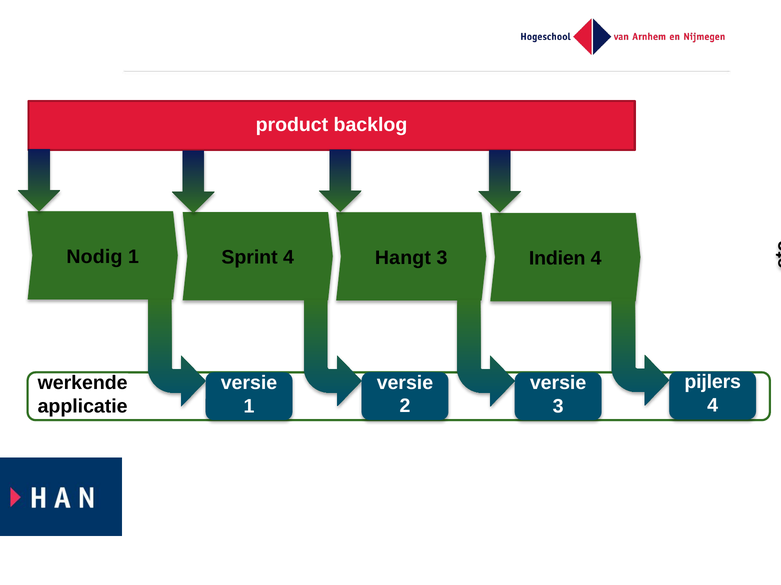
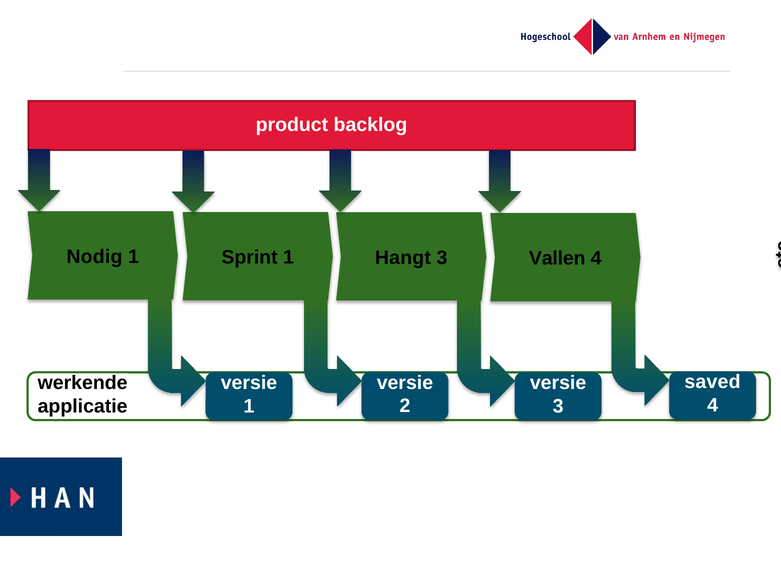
Indien: Indien -> Vallen
Sprint 4: 4 -> 1
pijlers: pijlers -> saved
